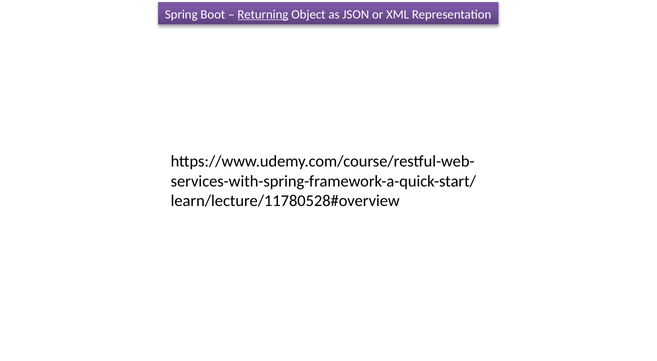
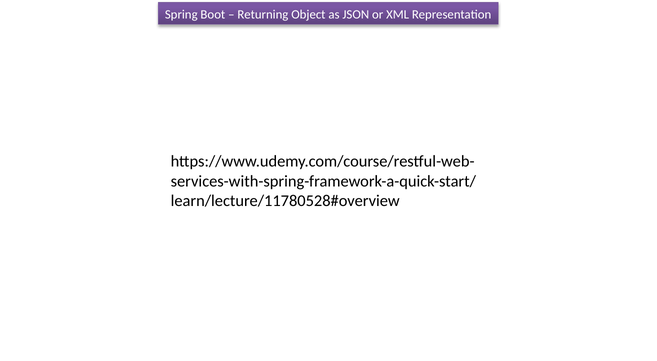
Returning underline: present -> none
